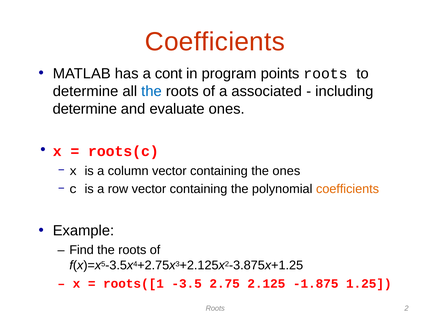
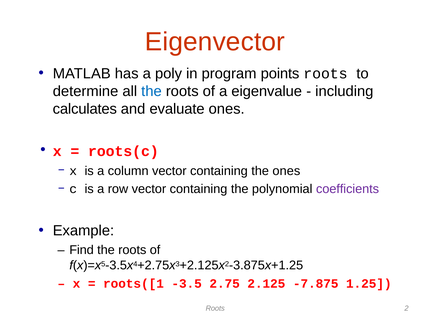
Coefficients at (215, 42): Coefficients -> Eigenvector
cont: cont -> poly
associated: associated -> eigenvalue
determine at (85, 109): determine -> calculates
coefficients at (348, 189) colour: orange -> purple
-1.875: -1.875 -> -7.875
